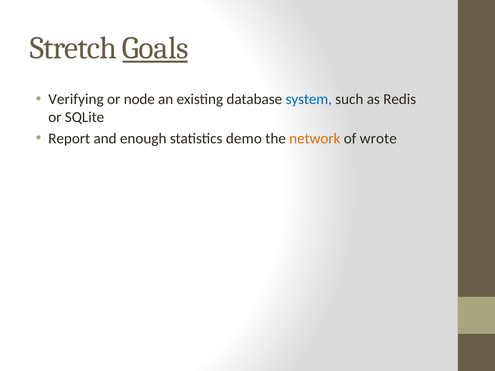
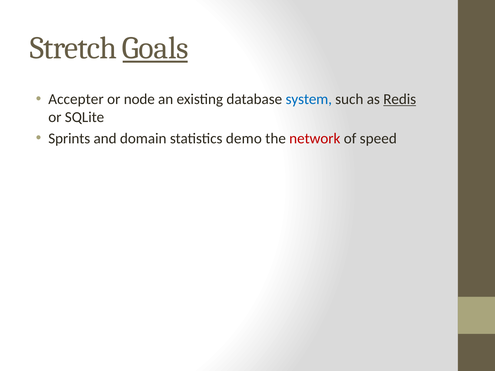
Verifying: Verifying -> Accepter
Redis underline: none -> present
Report: Report -> Sprints
enough: enough -> domain
network colour: orange -> red
wrote: wrote -> speed
